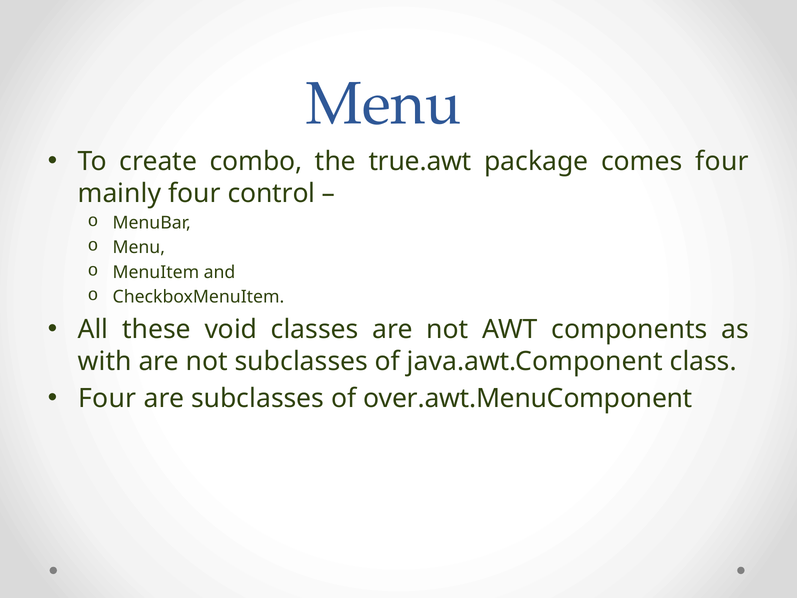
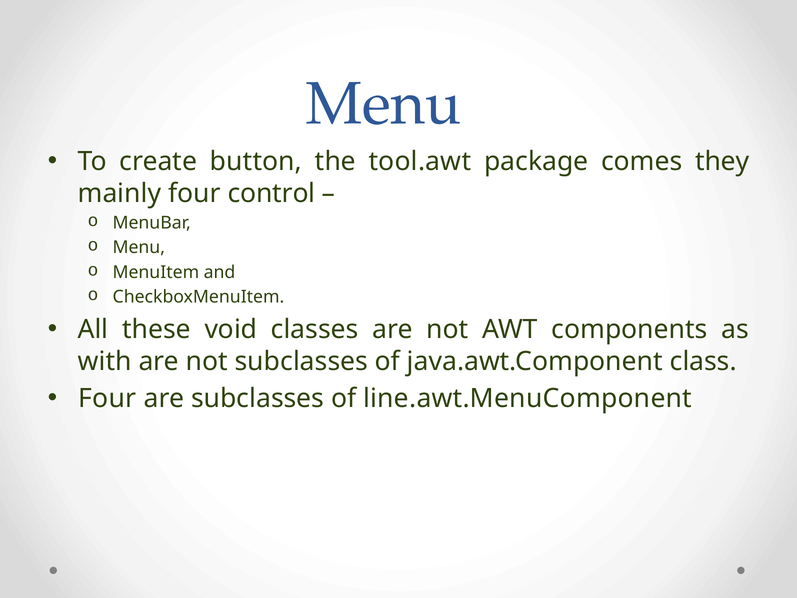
combo: combo -> button
true.awt: true.awt -> tool.awt
comes four: four -> they
over.awt.MenuComponent: over.awt.MenuComponent -> line.awt.MenuComponent
